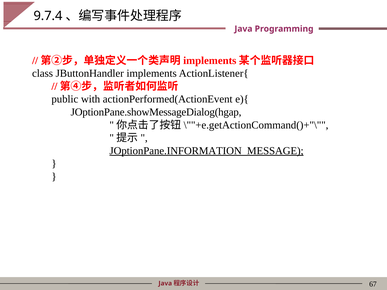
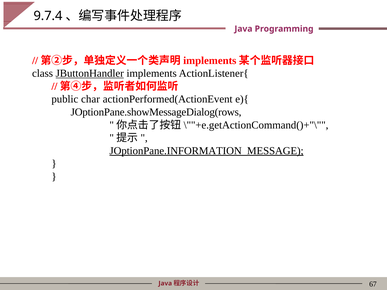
JButtonHandler underline: none -> present
with: with -> char
JOptionPane.showMessageDialog(hgap: JOptionPane.showMessageDialog(hgap -> JOptionPane.showMessageDialog(rows
